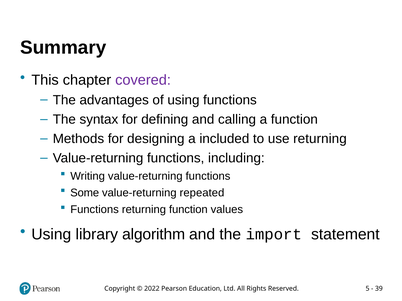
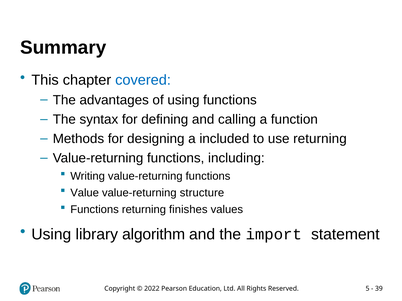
covered colour: purple -> blue
Some: Some -> Value
repeated: repeated -> structure
returning function: function -> finishes
